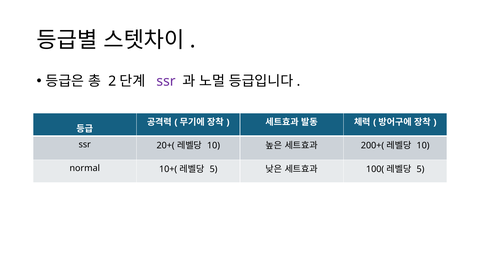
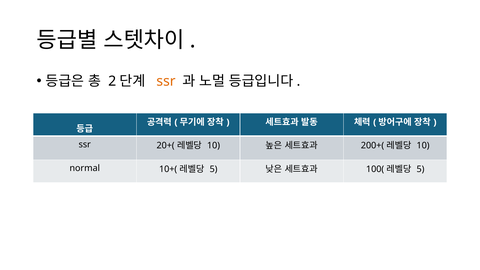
ssr at (166, 81) colour: purple -> orange
